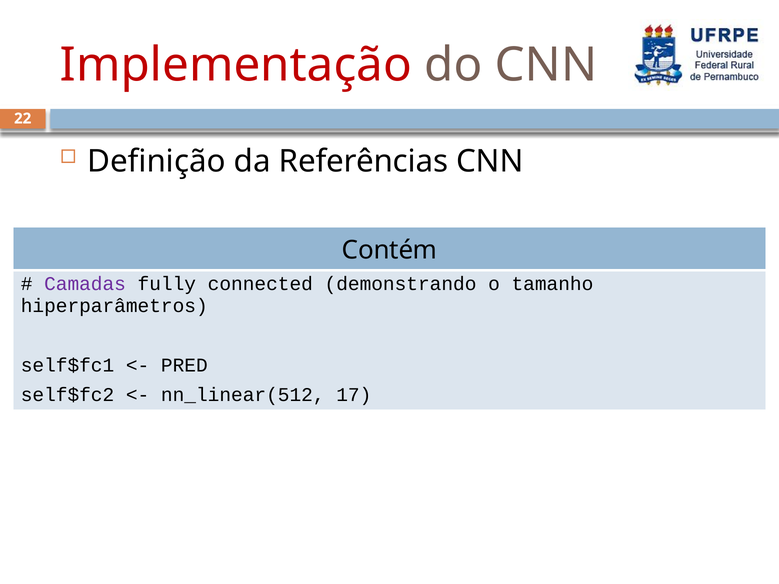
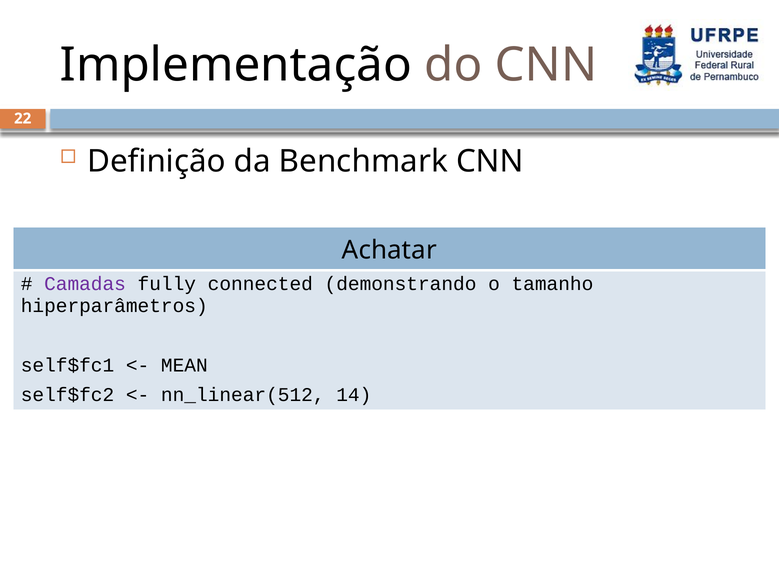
Implementação colour: red -> black
Referências: Referências -> Benchmark
Contém: Contém -> Achatar
PRED: PRED -> MEAN
17: 17 -> 14
